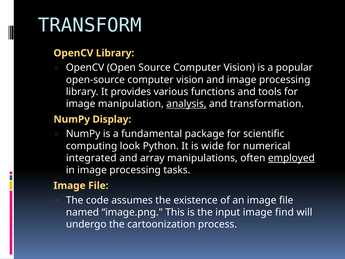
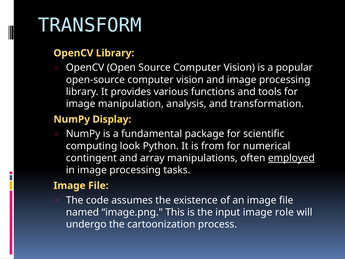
analysis underline: present -> none
wide: wide -> from
integrated: integrated -> contingent
find: find -> role
